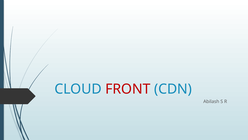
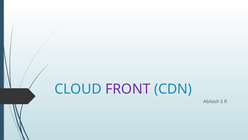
FRONT colour: red -> purple
